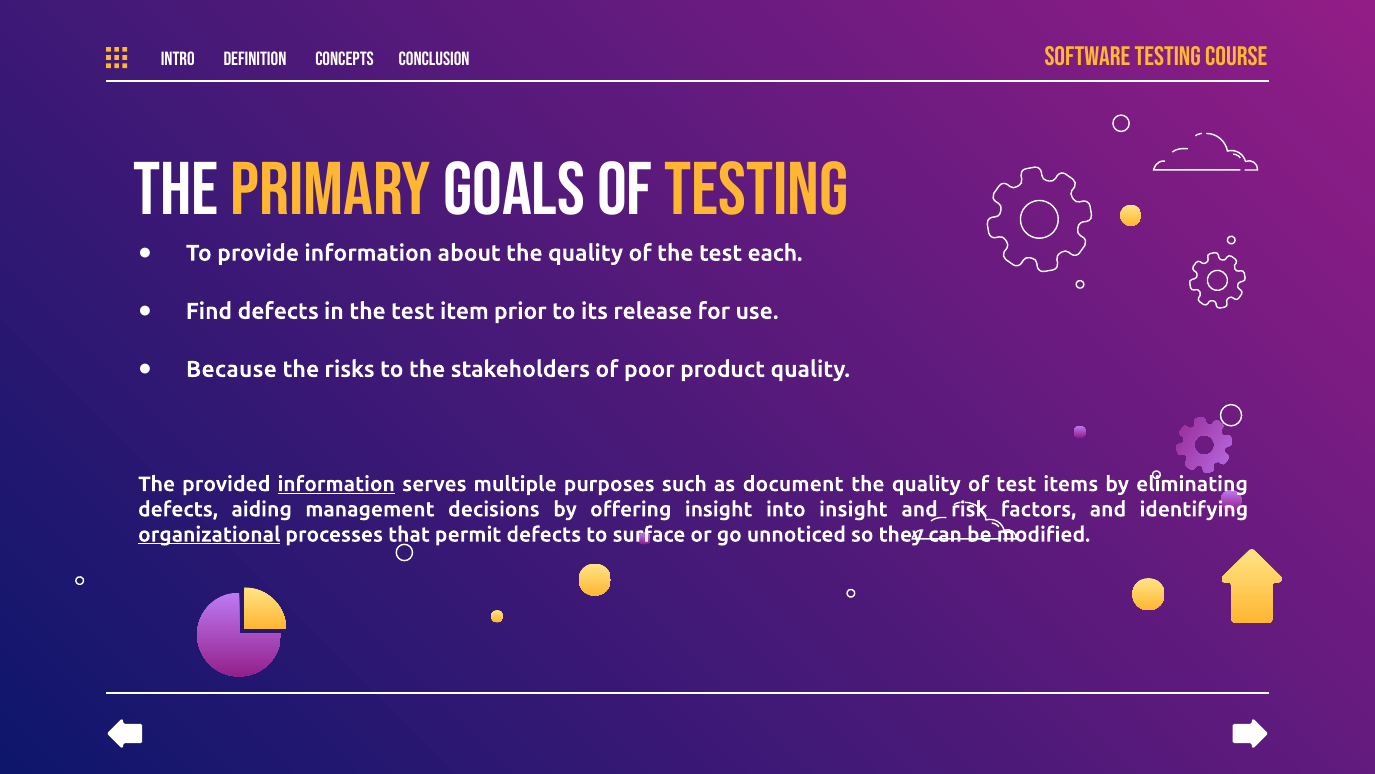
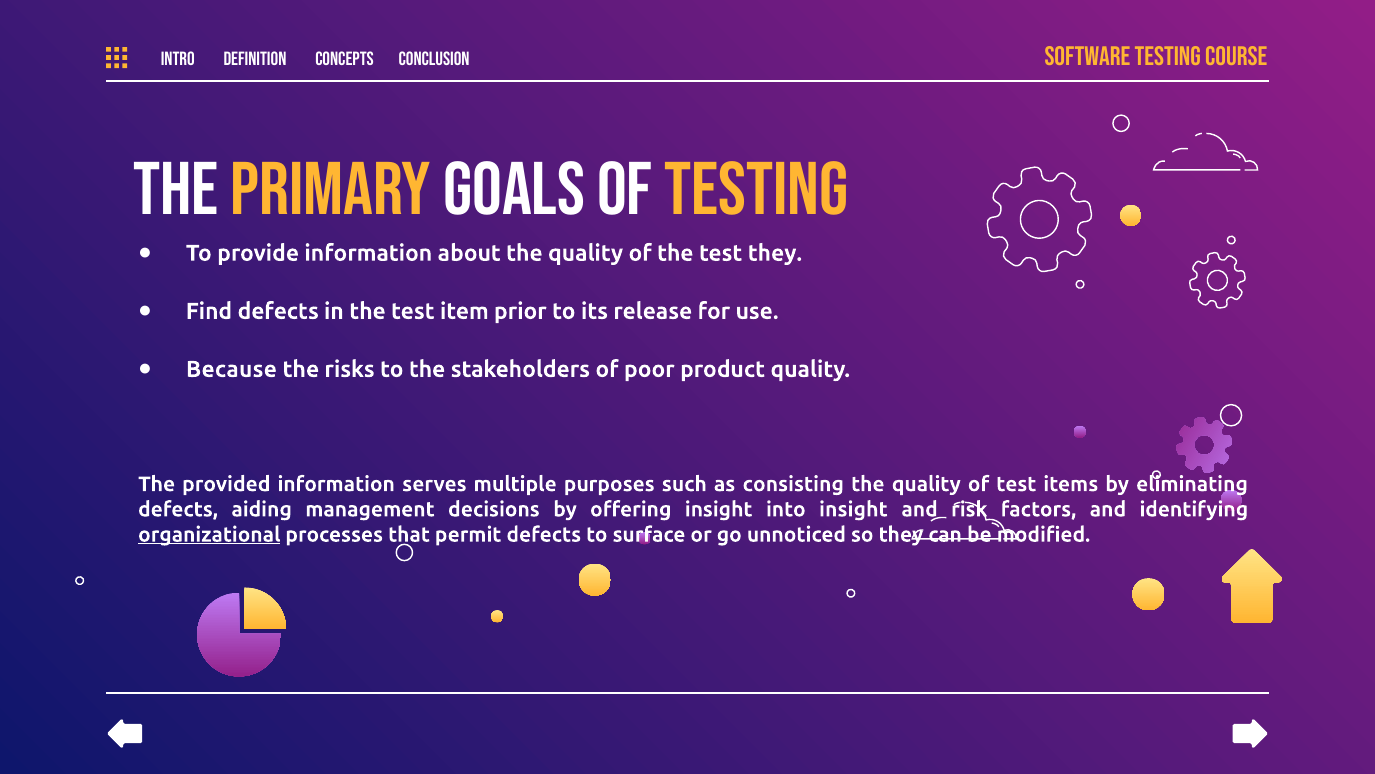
test each: each -> they
information at (336, 484) underline: present -> none
document: document -> consisting
